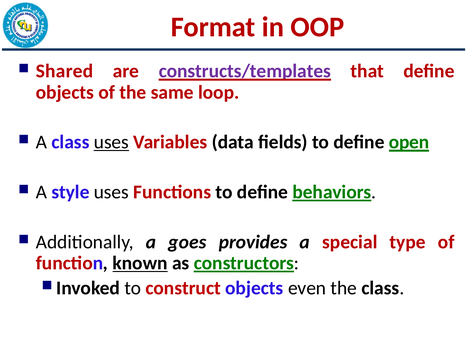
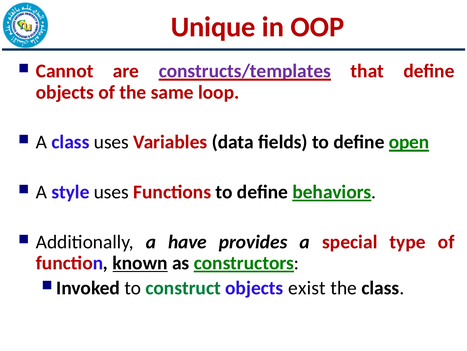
Format: Format -> Unique
Shared: Shared -> Cannot
uses at (111, 142) underline: present -> none
goes: goes -> have
construct colour: red -> green
even: even -> exist
